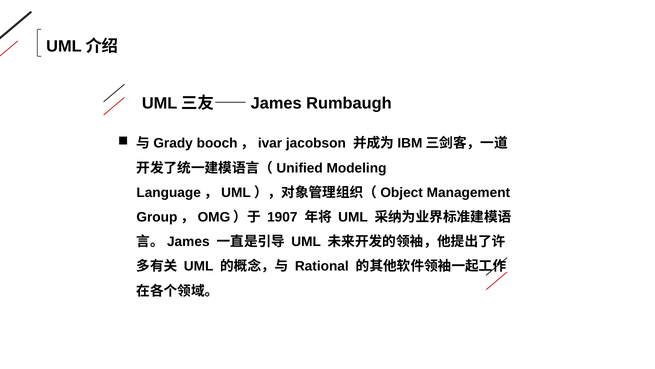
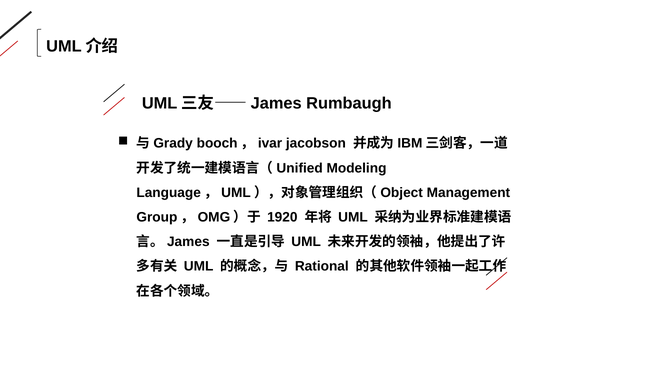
1907: 1907 -> 1920
